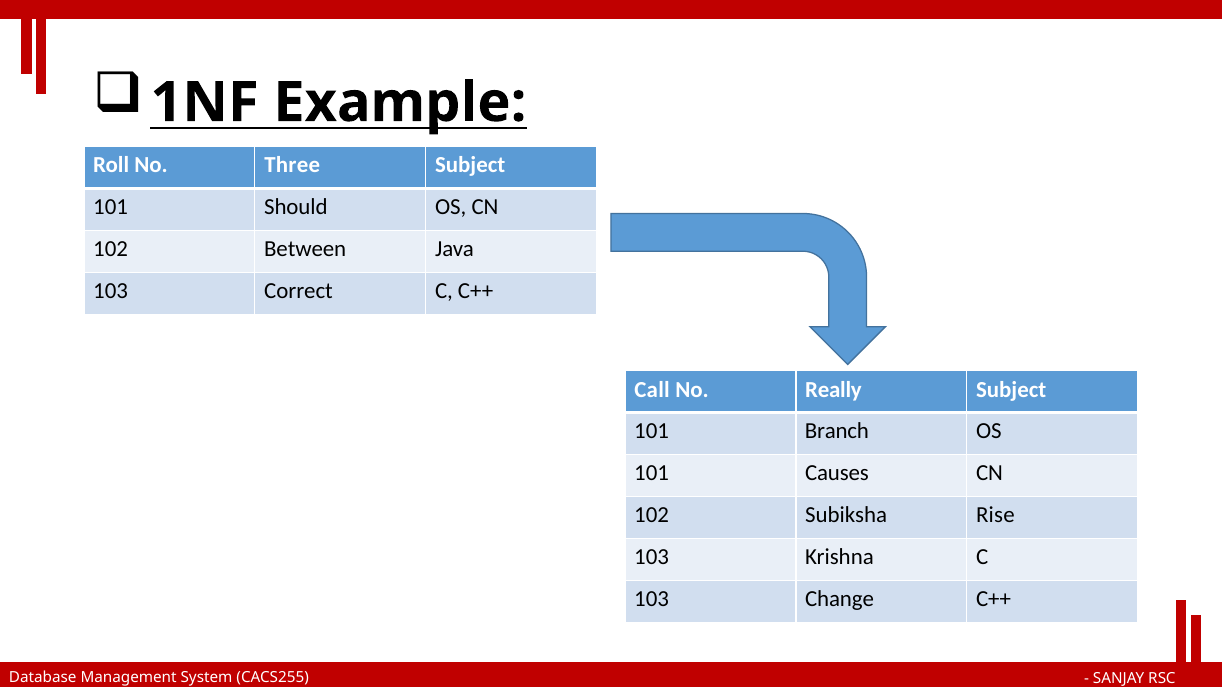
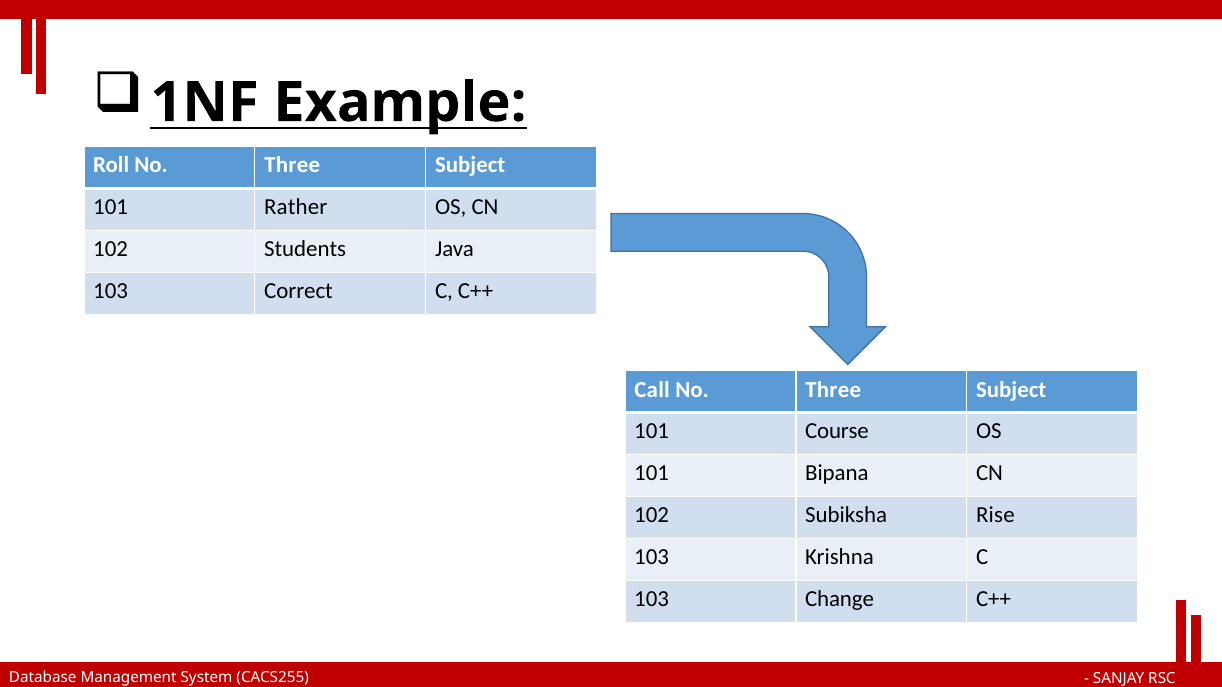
Should: Should -> Rather
Between: Between -> Students
Really at (833, 390): Really -> Three
Branch: Branch -> Course
Causes: Causes -> Bipana
